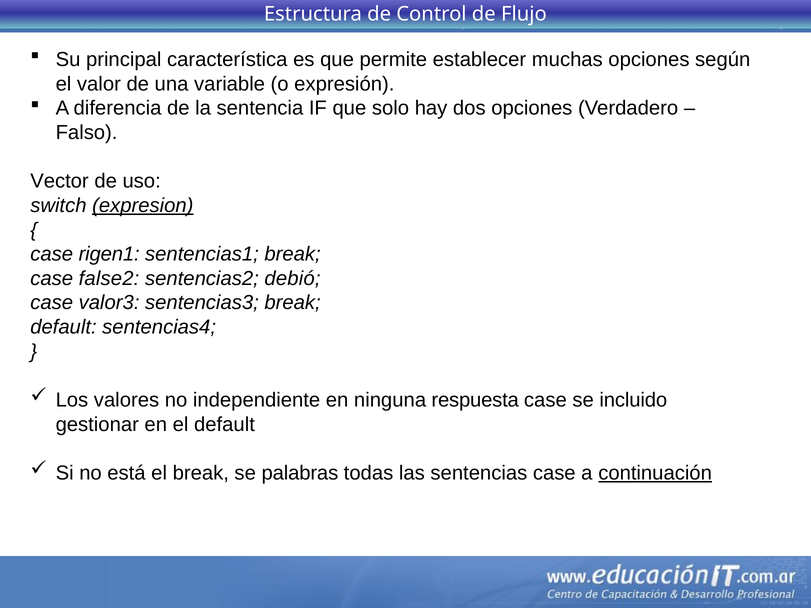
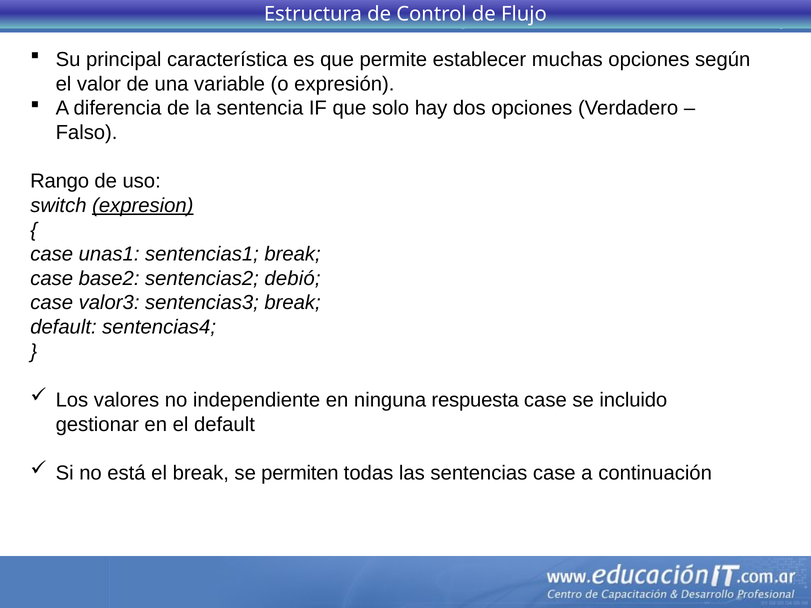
Vector: Vector -> Rango
rigen1: rigen1 -> unas1
false2: false2 -> base2
palabras: palabras -> permiten
continuación underline: present -> none
